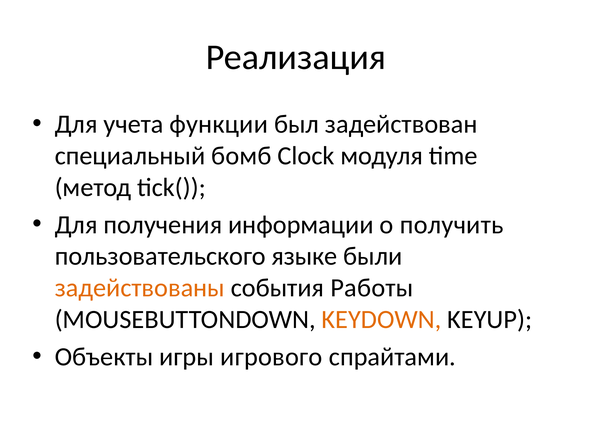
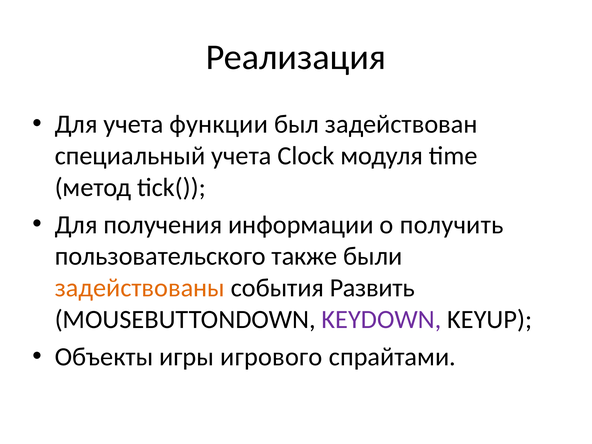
специальный бомб: бомб -> учета
языке: языке -> также
Работы: Работы -> Развить
KEYDOWN colour: orange -> purple
